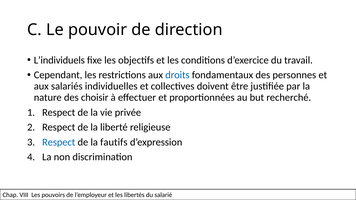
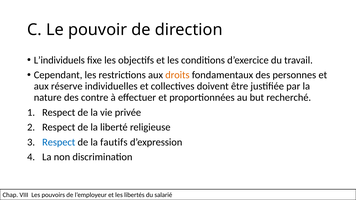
droits colour: blue -> orange
salariés: salariés -> réserve
choisir: choisir -> contre
